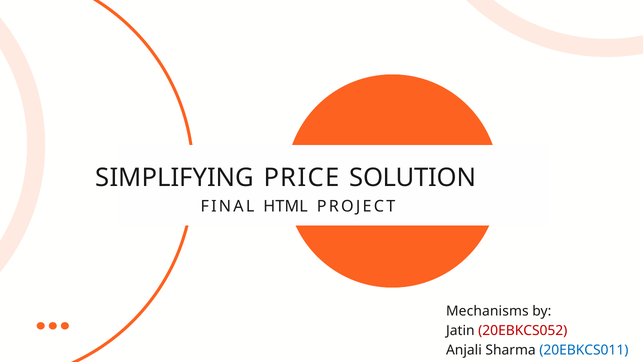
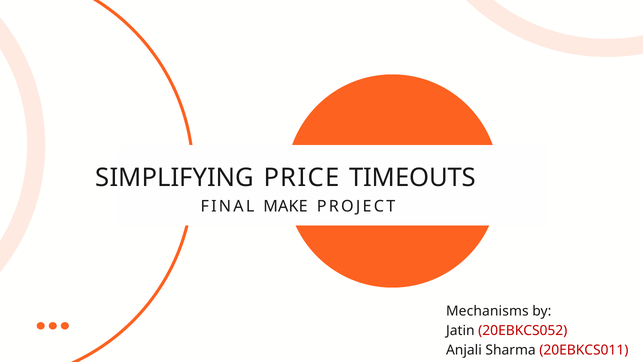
SOLUTION: SOLUTION -> TIMEOUTS
HTML: HTML -> MAKE
20EBKCS011 colour: blue -> red
